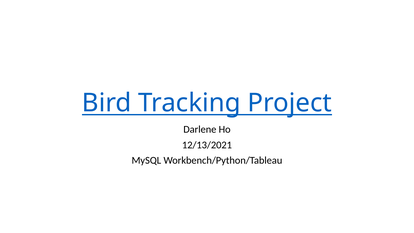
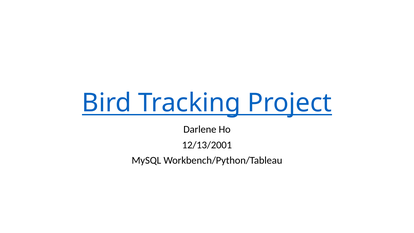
12/13/2021: 12/13/2021 -> 12/13/2001
